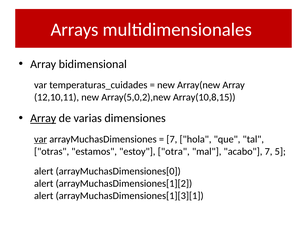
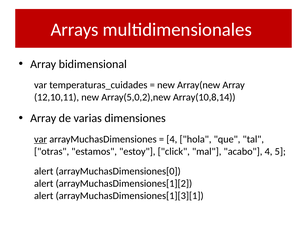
Array(10,8,15: Array(10,8,15 -> Array(10,8,14
Array at (43, 118) underline: present -> none
7 at (172, 139): 7 -> 4
otra: otra -> click
acabo 7: 7 -> 4
